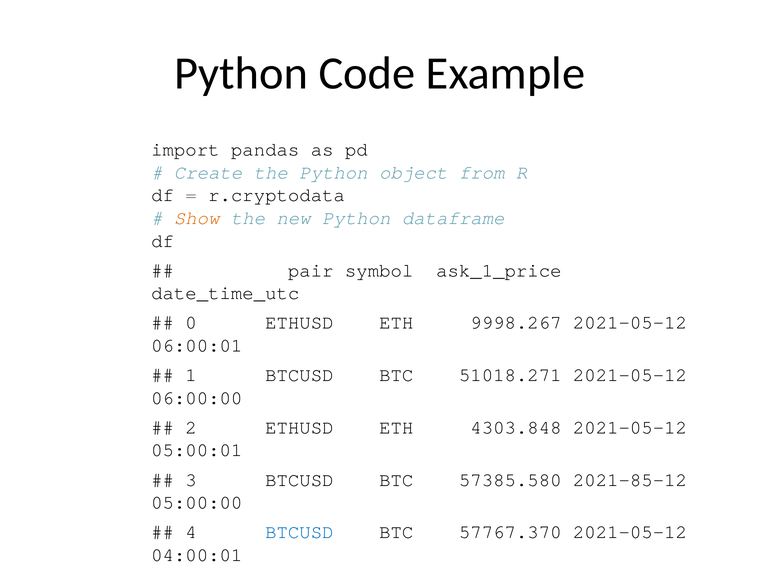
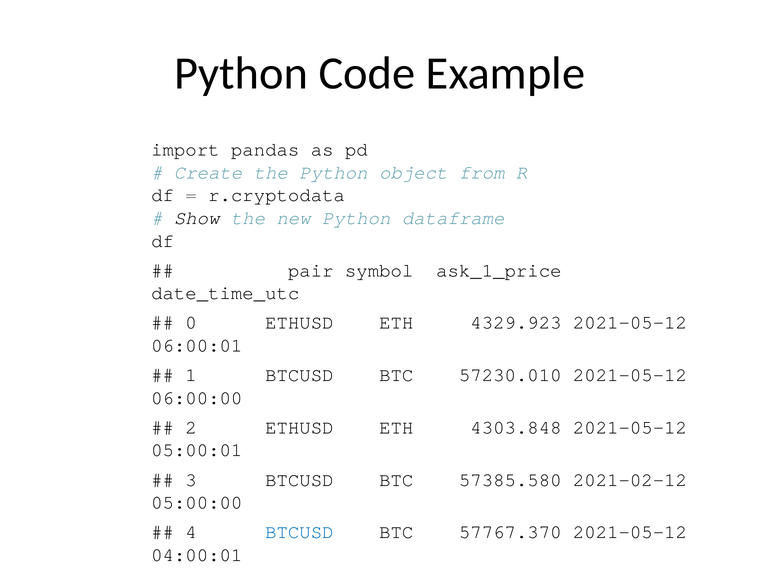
Show colour: orange -> black
9998.267: 9998.267 -> 4329.923
51018.271: 51018.271 -> 57230.010
2021-85-12: 2021-85-12 -> 2021-02-12
